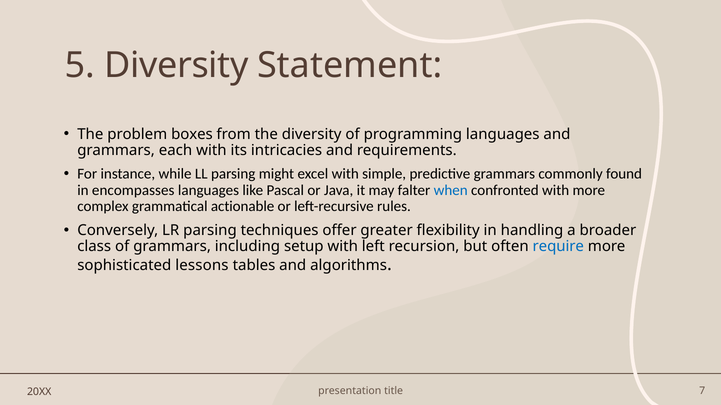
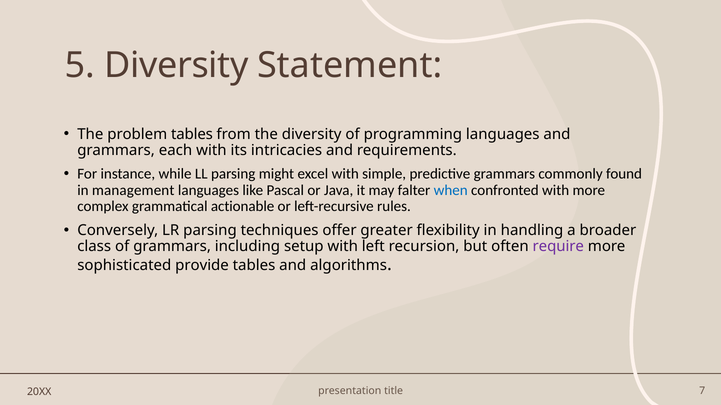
problem boxes: boxes -> tables
encompasses: encompasses -> management
require colour: blue -> purple
lessons: lessons -> provide
